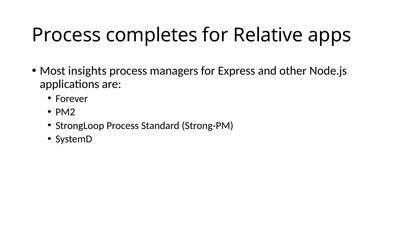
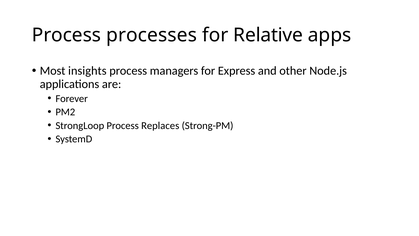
completes: completes -> processes
Standard: Standard -> Replaces
